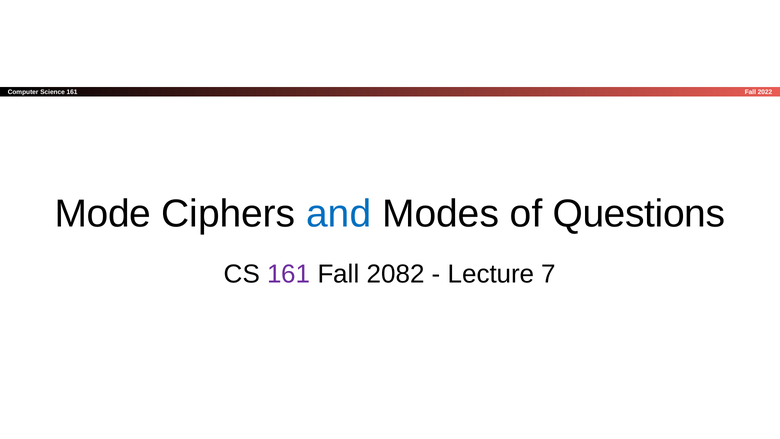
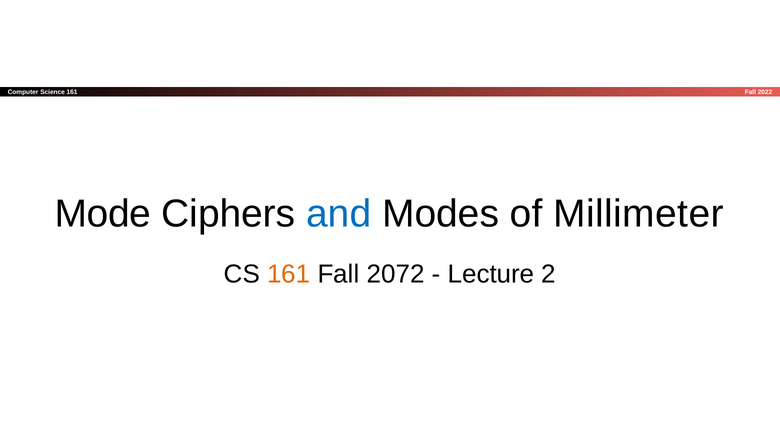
Questions: Questions -> Millimeter
161 at (289, 274) colour: purple -> orange
2082: 2082 -> 2072
7: 7 -> 2
